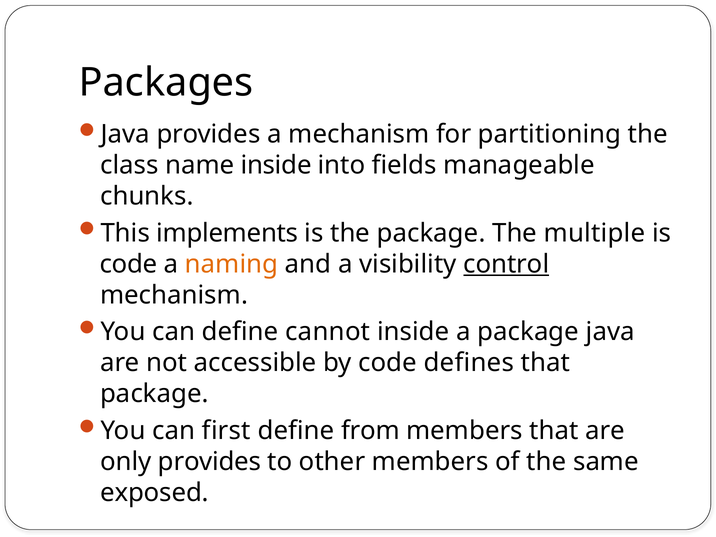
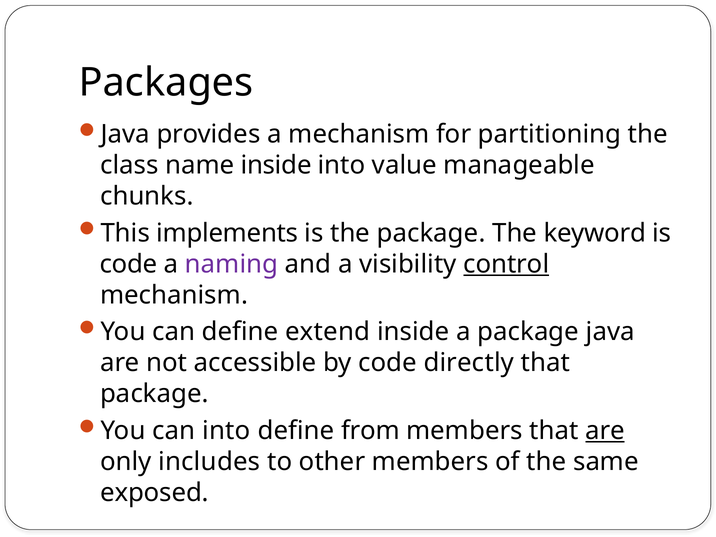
fields: fields -> value
multiple: multiple -> keyword
naming colour: orange -> purple
cannot: cannot -> extend
defines: defines -> directly
can first: first -> into
are at (605, 431) underline: none -> present
only provides: provides -> includes
